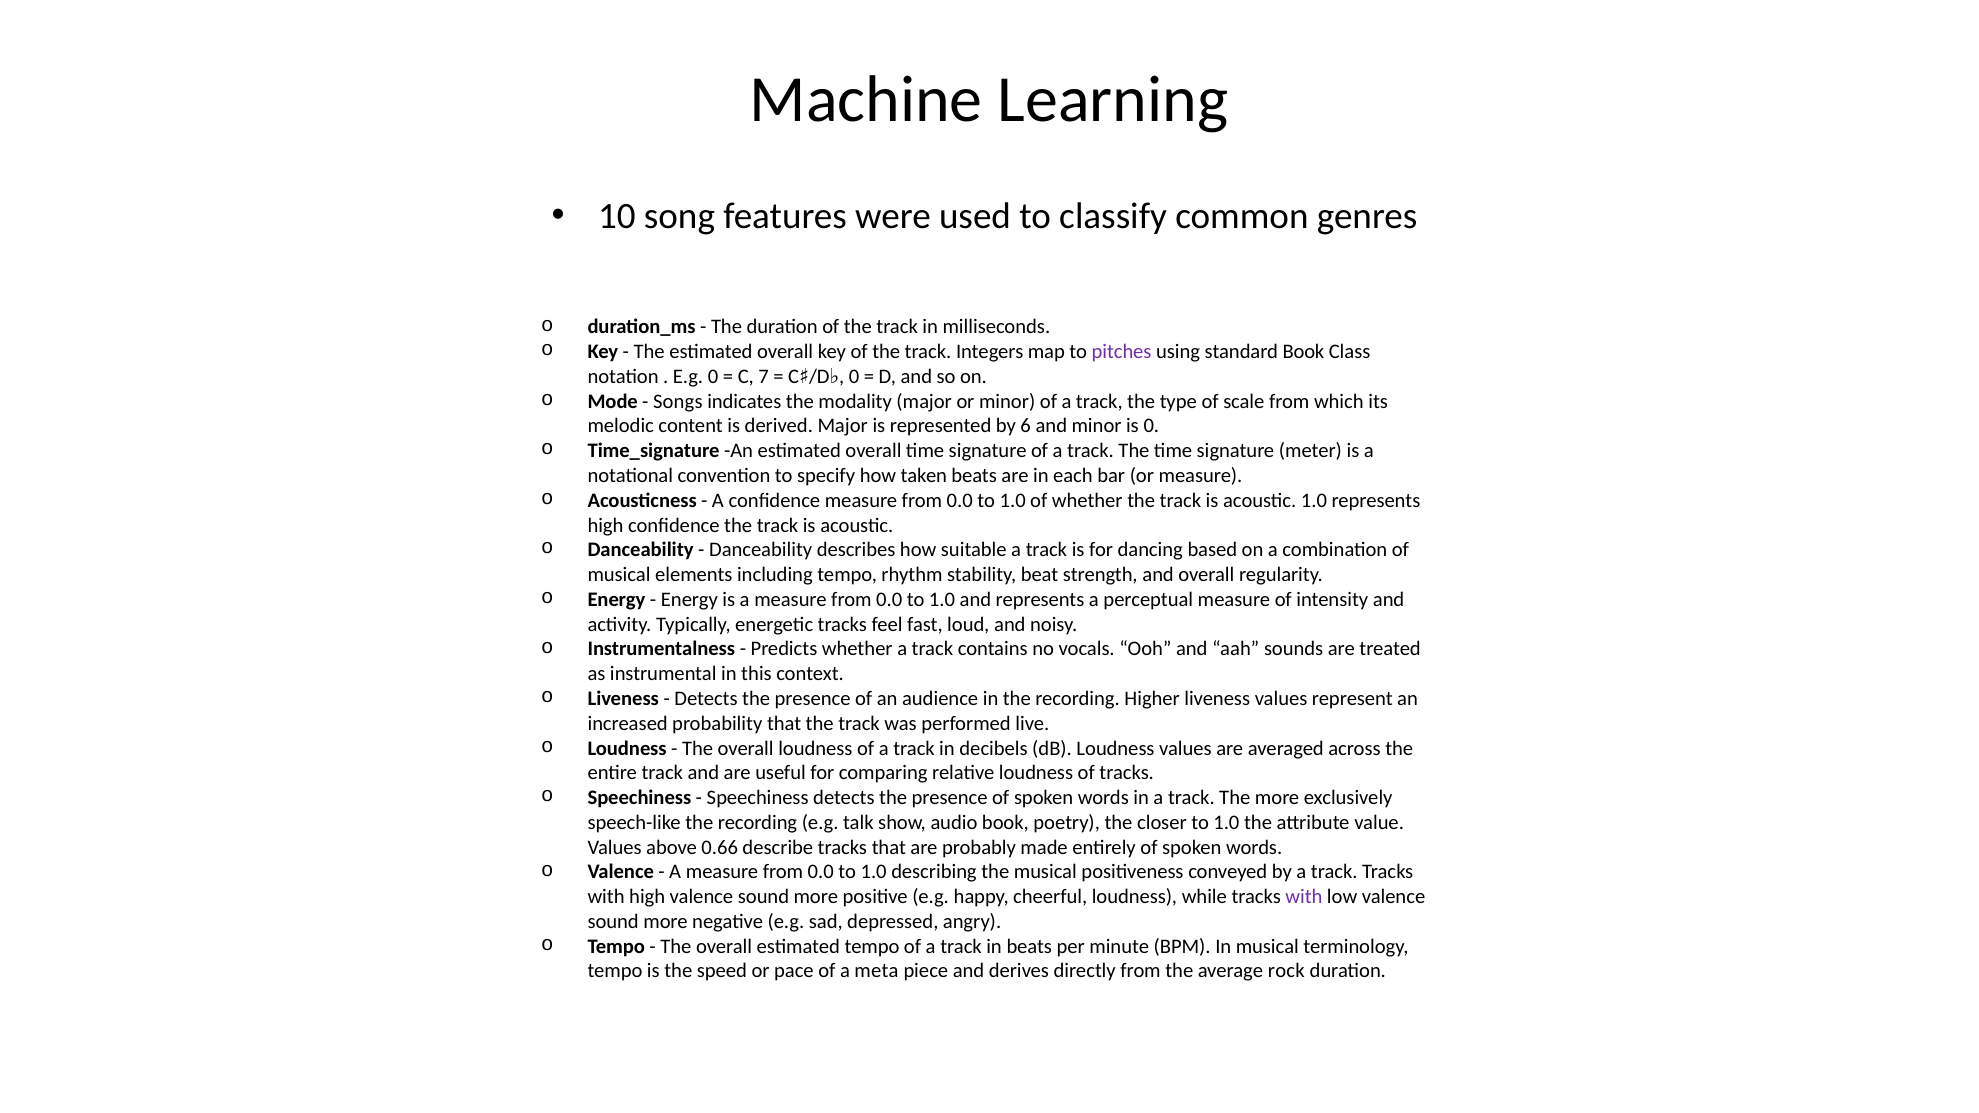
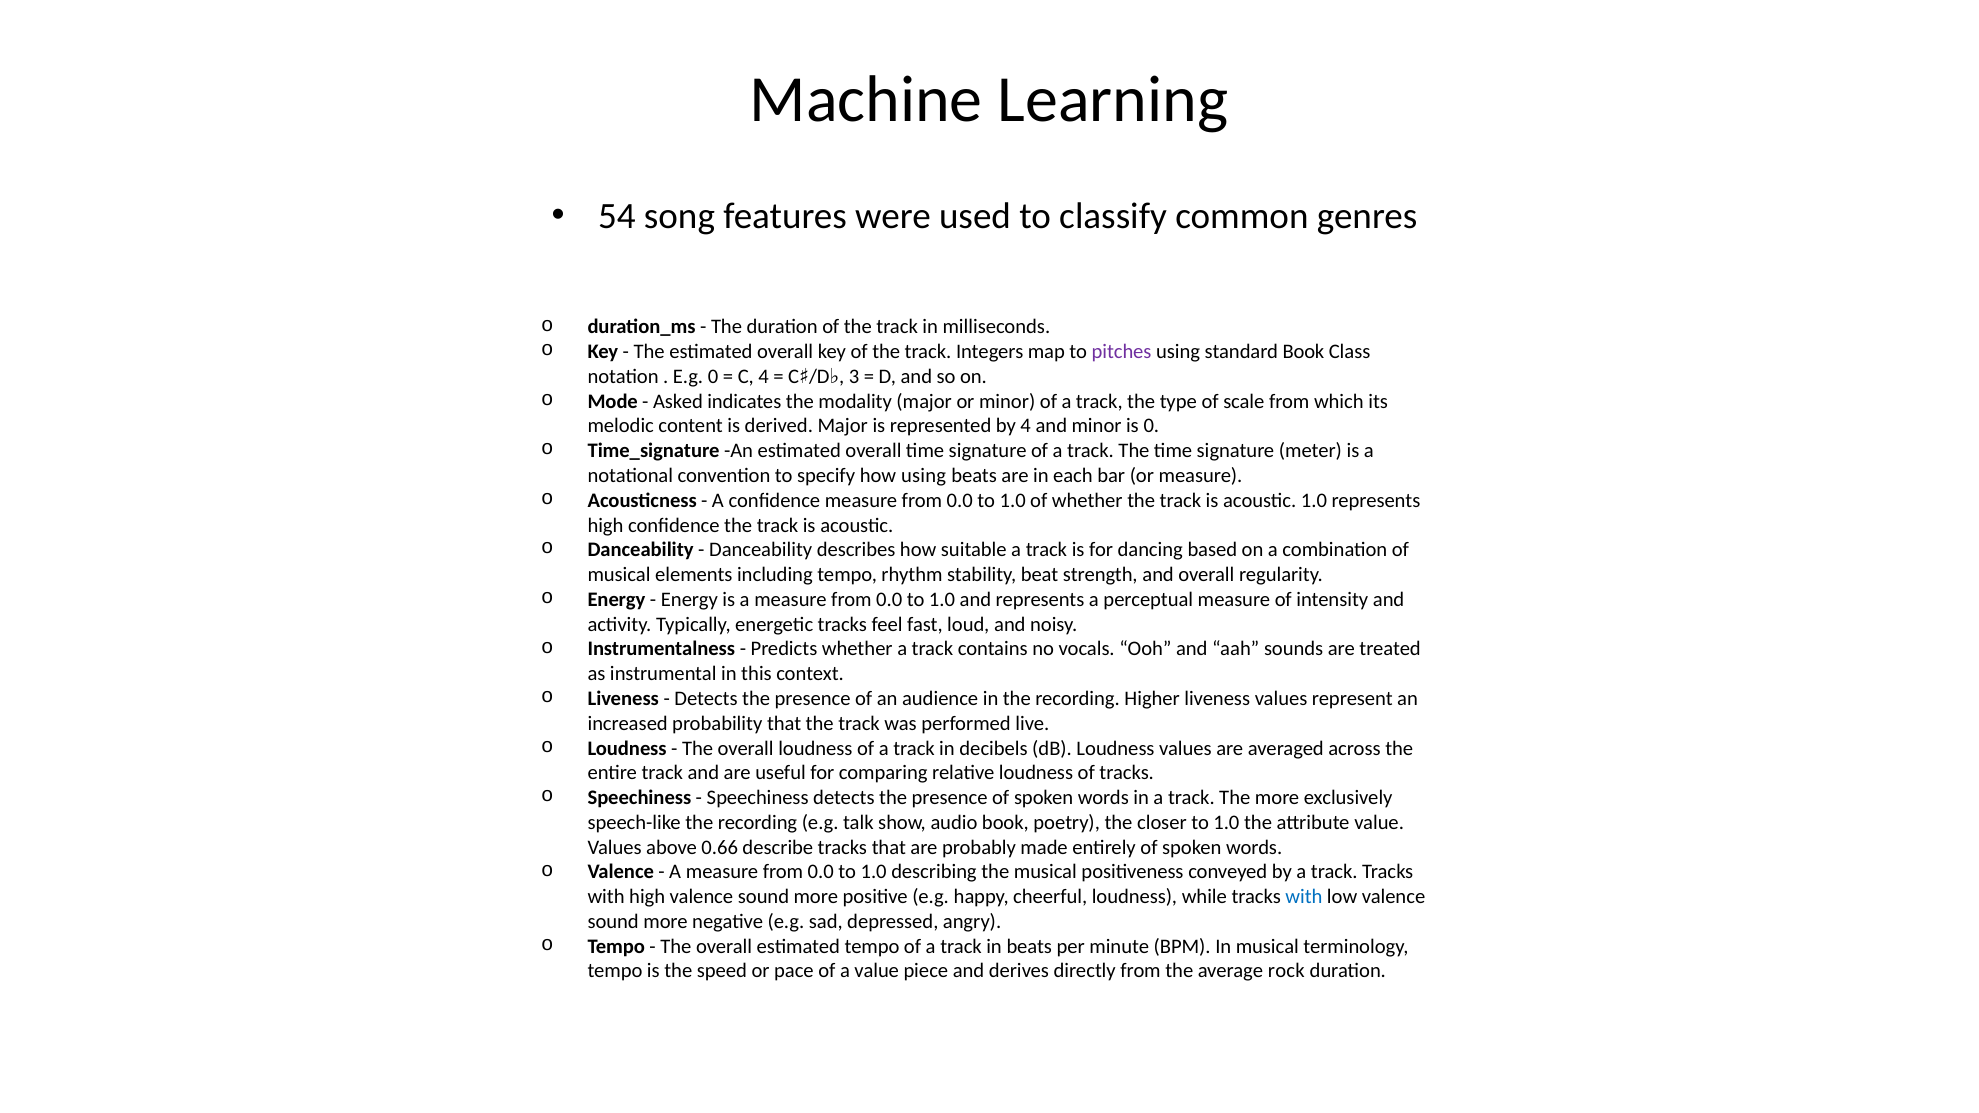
10: 10 -> 54
C 7: 7 -> 4
C♯/D♭ 0: 0 -> 3
Songs: Songs -> Asked
by 6: 6 -> 4
how taken: taken -> using
with at (1304, 897) colour: purple -> blue
a meta: meta -> value
